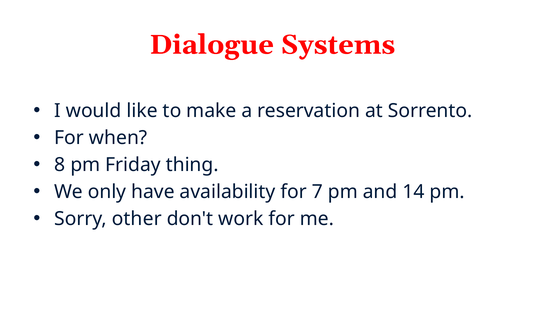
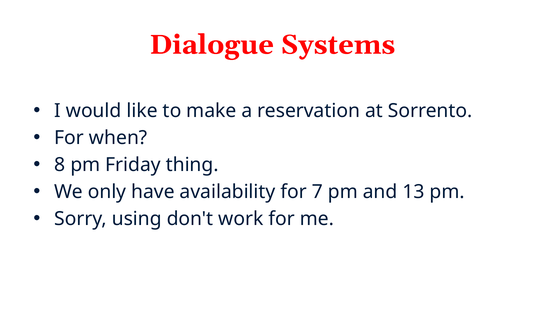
14: 14 -> 13
other: other -> using
